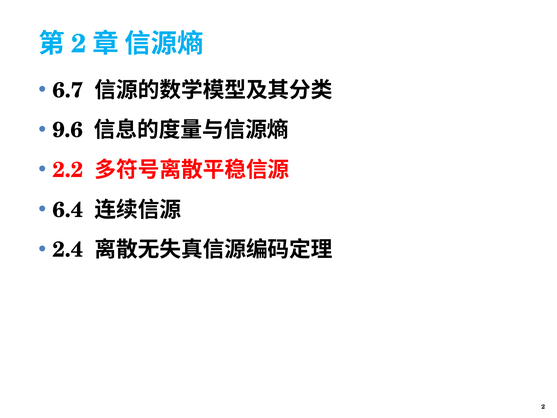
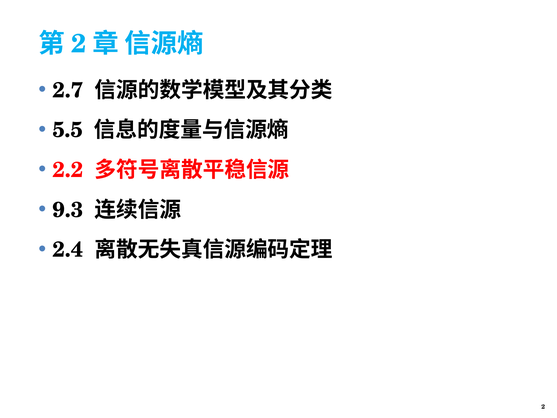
6.7: 6.7 -> 2.7
9.6: 9.6 -> 5.5
6.4: 6.4 -> 9.3
